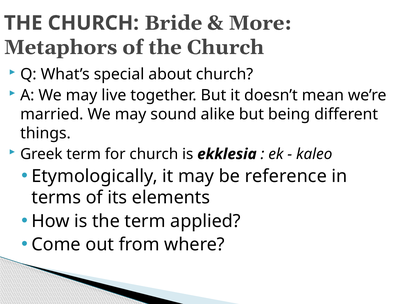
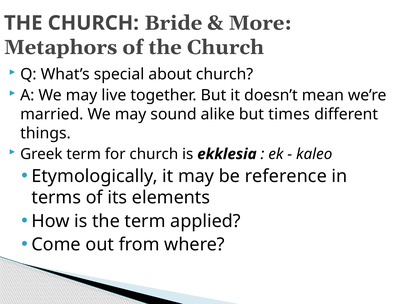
being: being -> times
